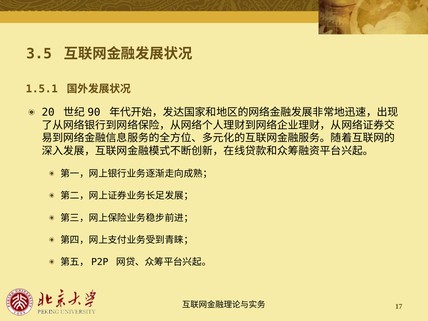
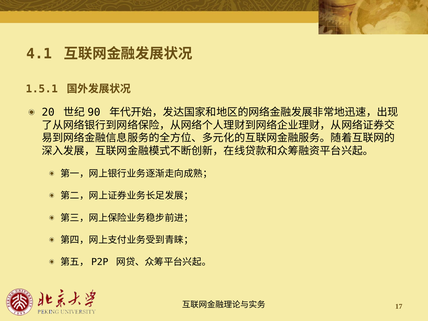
3.5: 3.5 -> 4.1
